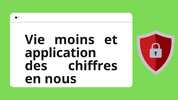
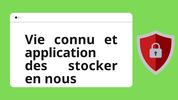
moins: moins -> connu
chiffres: chiffres -> stocker
